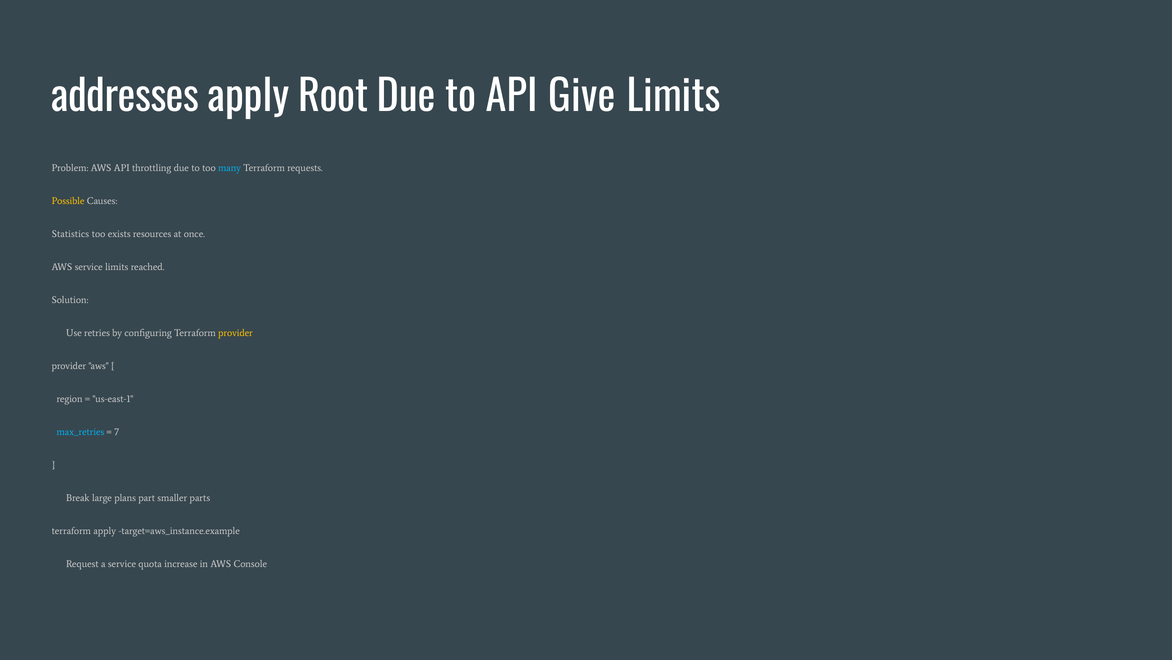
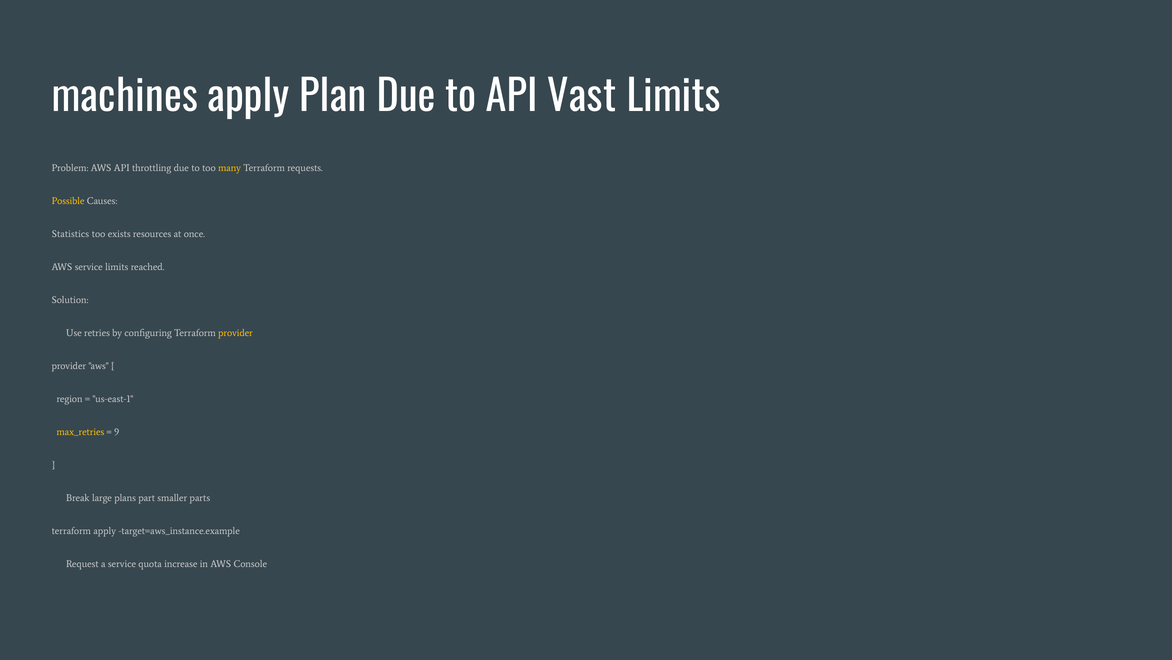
addresses: addresses -> machines
Root: Root -> Plan
Give: Give -> Vast
many colour: light blue -> yellow
max_retries colour: light blue -> yellow
7: 7 -> 9
